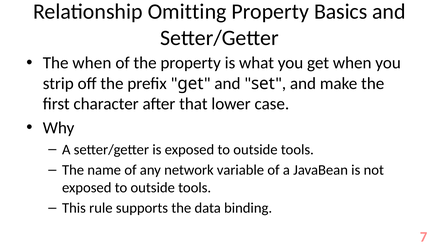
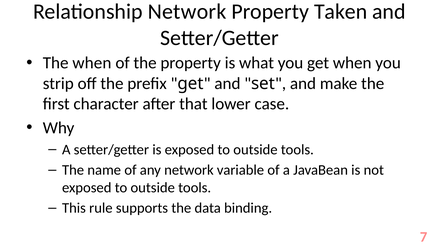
Relationship Omitting: Omitting -> Network
Basics: Basics -> Taken
